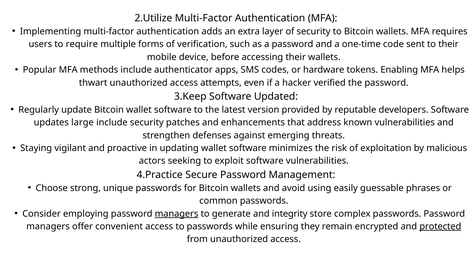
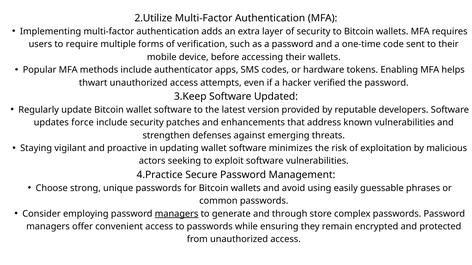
large: large -> force
integrity: integrity -> through
protected underline: present -> none
